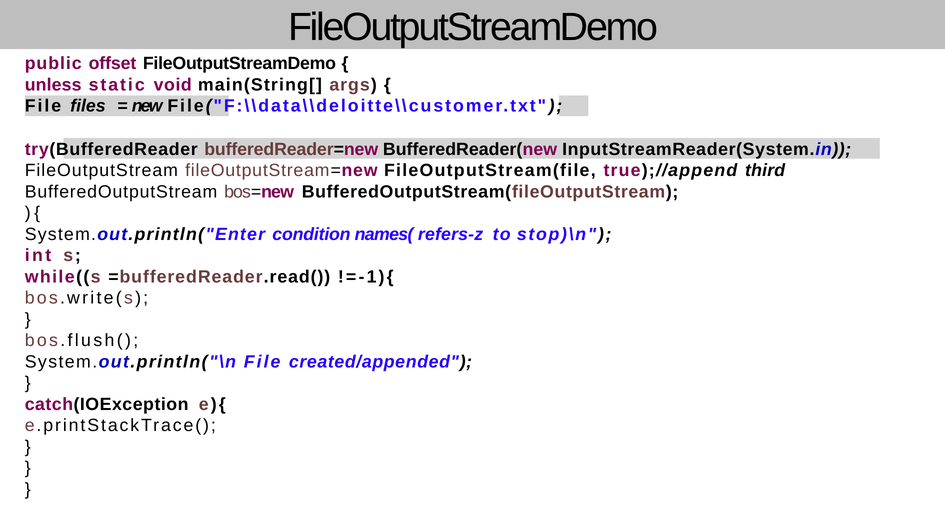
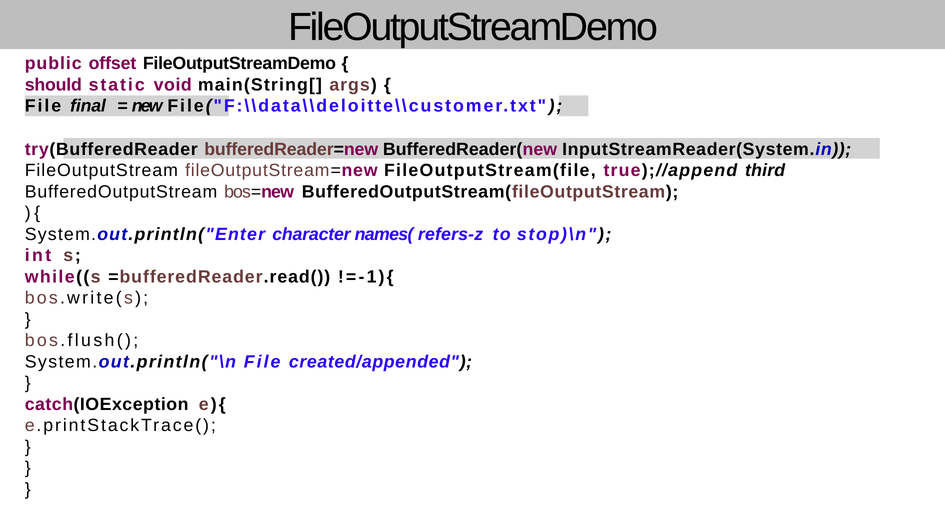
unless: unless -> should
files: files -> final
condition: condition -> character
